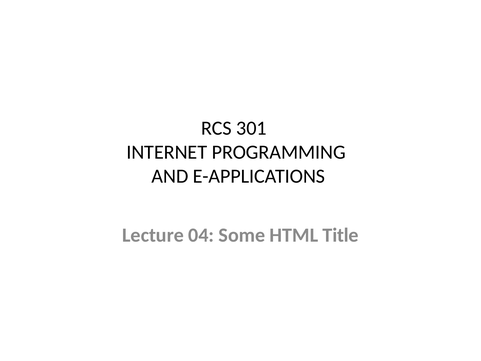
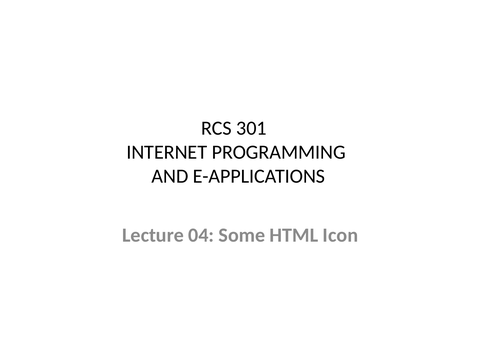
Title: Title -> Icon
